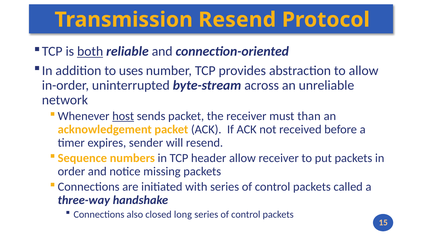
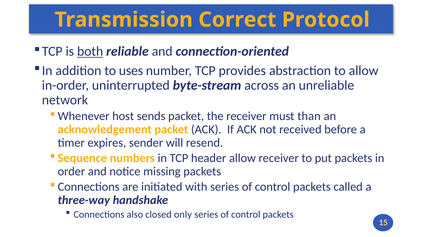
Transmission Resend: Resend -> Correct
host underline: present -> none
long: long -> only
